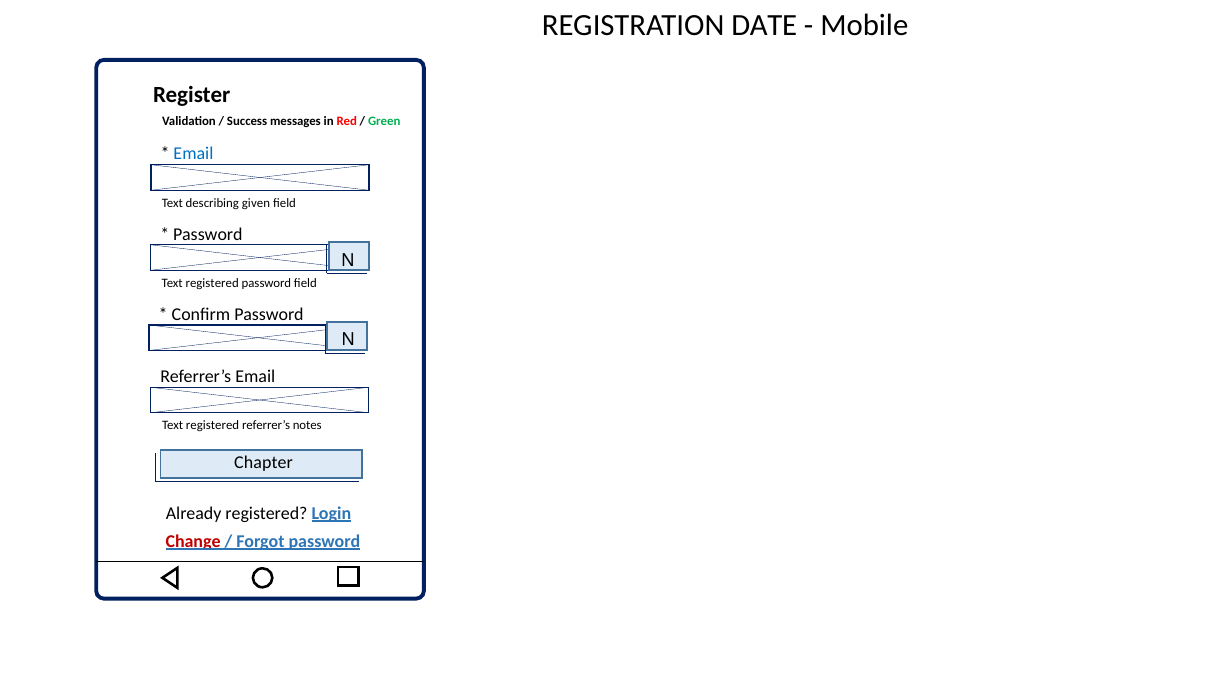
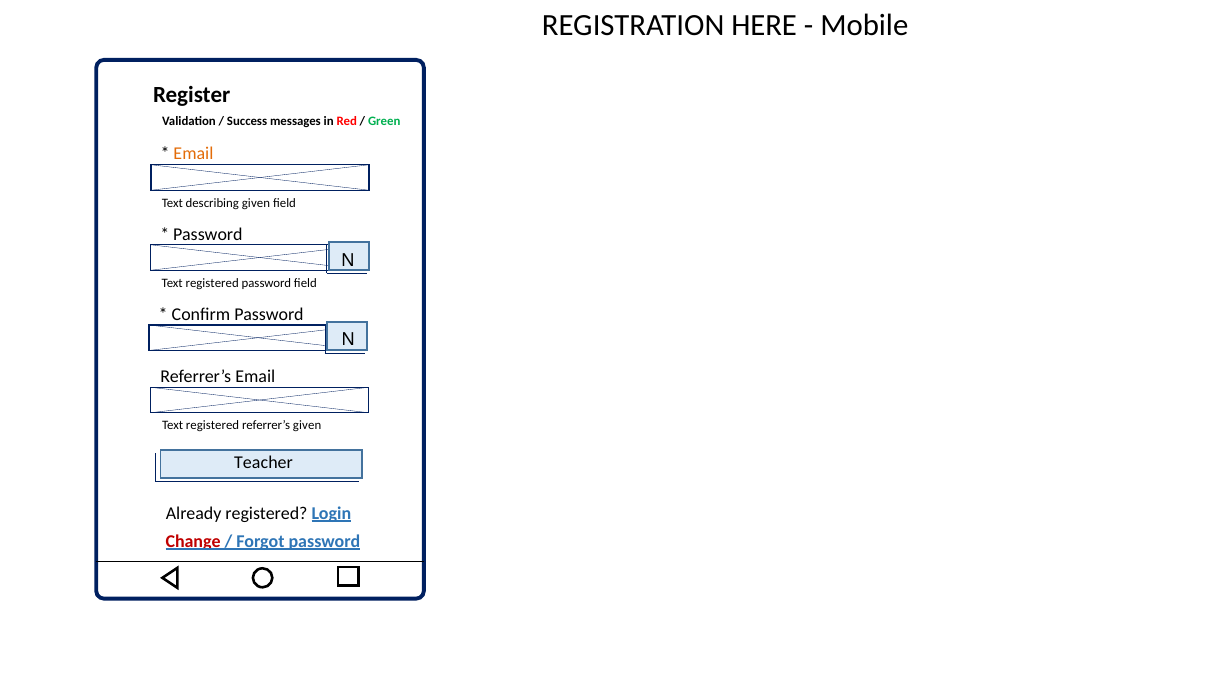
DATE: DATE -> HERE
Email at (193, 154) colour: blue -> orange
referrer’s notes: notes -> given
Chapter: Chapter -> Teacher
